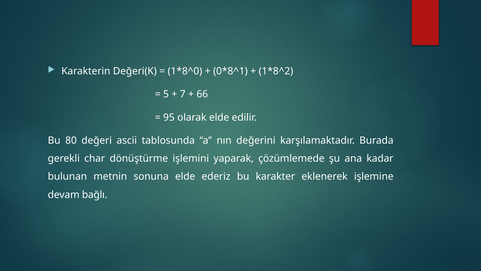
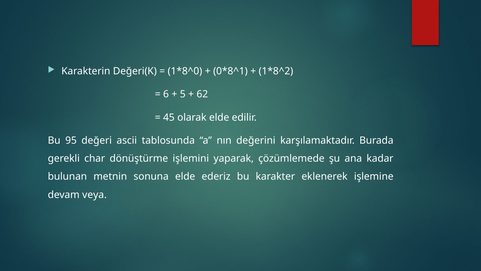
5: 5 -> 6
7: 7 -> 5
66: 66 -> 62
95: 95 -> 45
80: 80 -> 95
bağlı: bağlı -> veya
